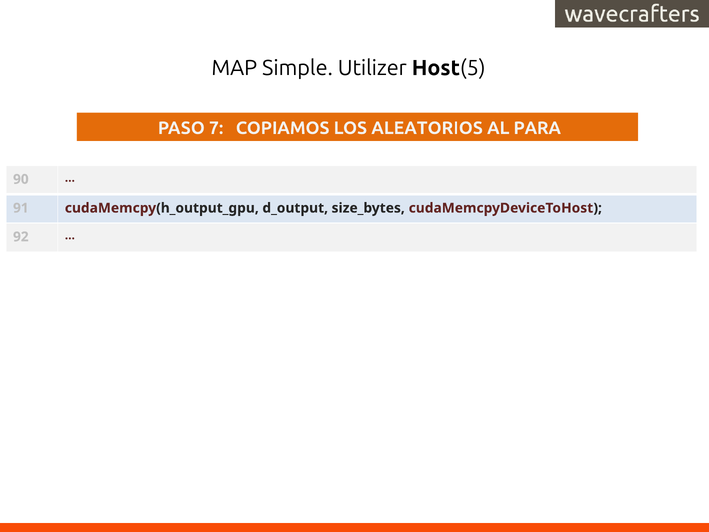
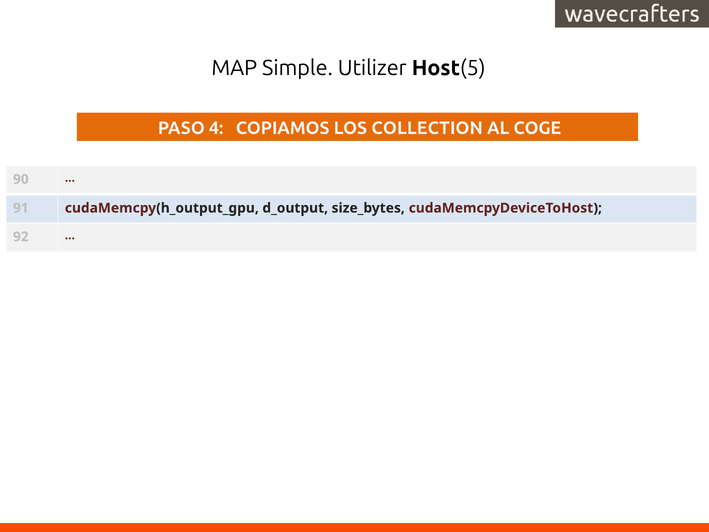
7: 7 -> 4
ALEATORIOS: ALEATORIOS -> COLLECTION
PARA: PARA -> COGE
